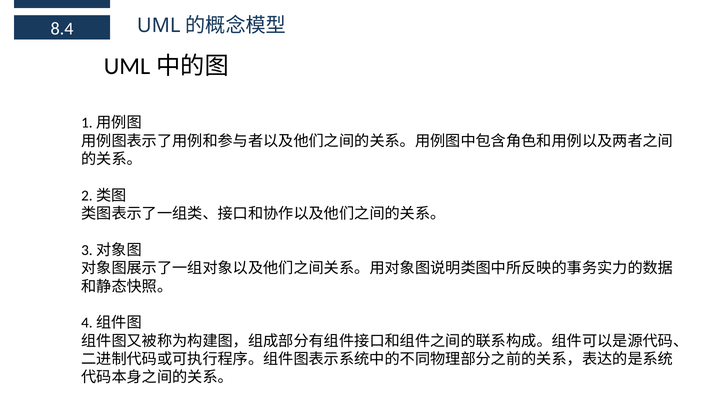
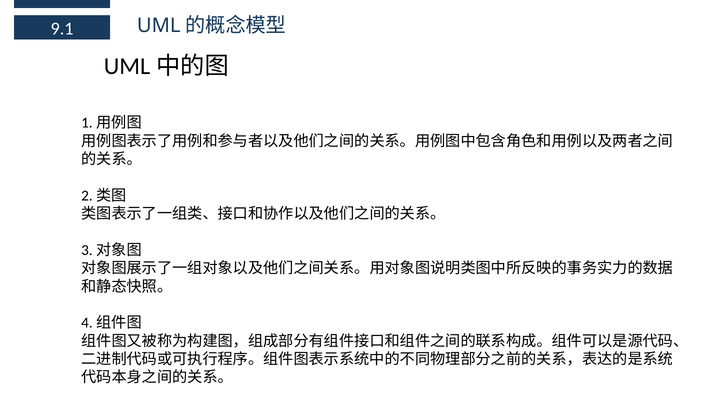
8.4: 8.4 -> 9.1
